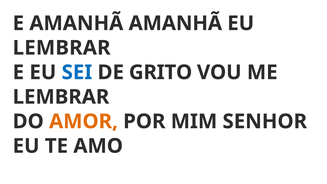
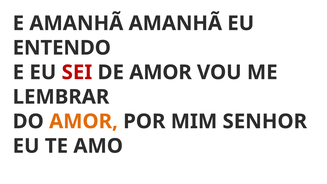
LEMBRAR at (62, 48): LEMBRAR -> ENTENDO
SEI colour: blue -> red
DE GRITO: GRITO -> AMOR
